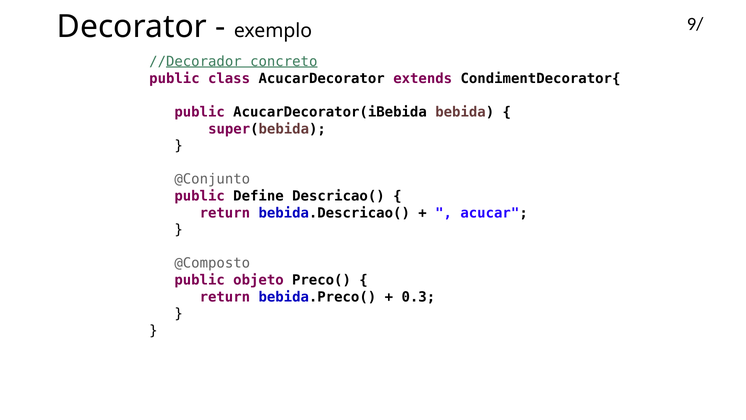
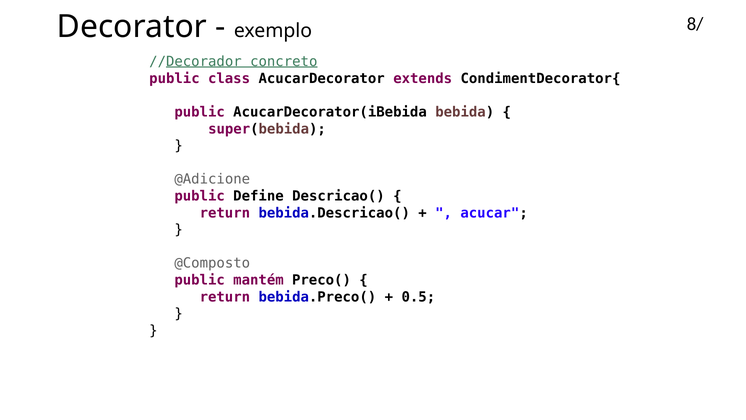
9/: 9/ -> 8/
@Conjunto: @Conjunto -> @Adicione
objeto: objeto -> mantém
0.3: 0.3 -> 0.5
